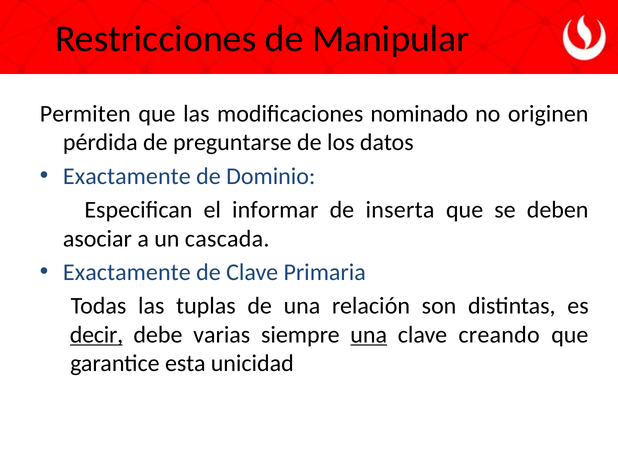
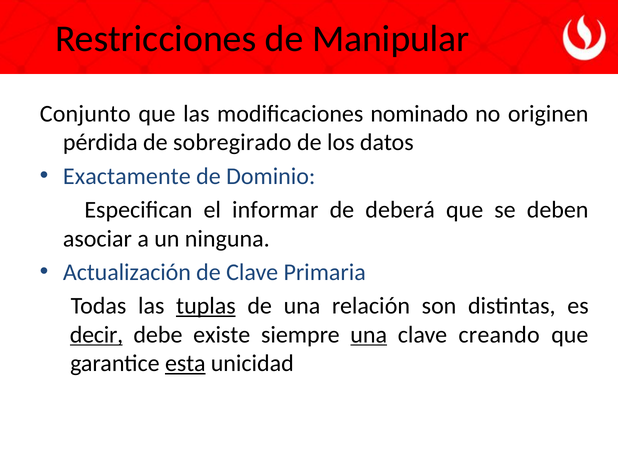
Permiten: Permiten -> Conjunto
preguntarse: preguntarse -> sobregirado
inserta: inserta -> deberá
cascada: cascada -> ninguna
Exactamente at (127, 273): Exactamente -> Actualización
tuplas underline: none -> present
varias: varias -> existe
esta underline: none -> present
